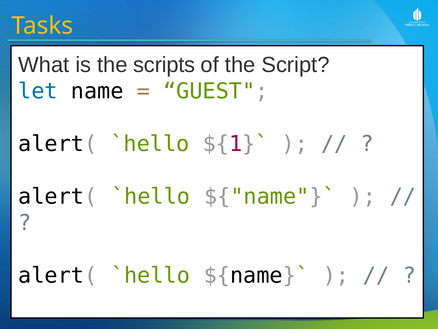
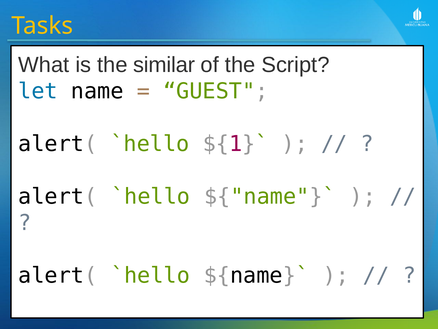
scripts: scripts -> similar
